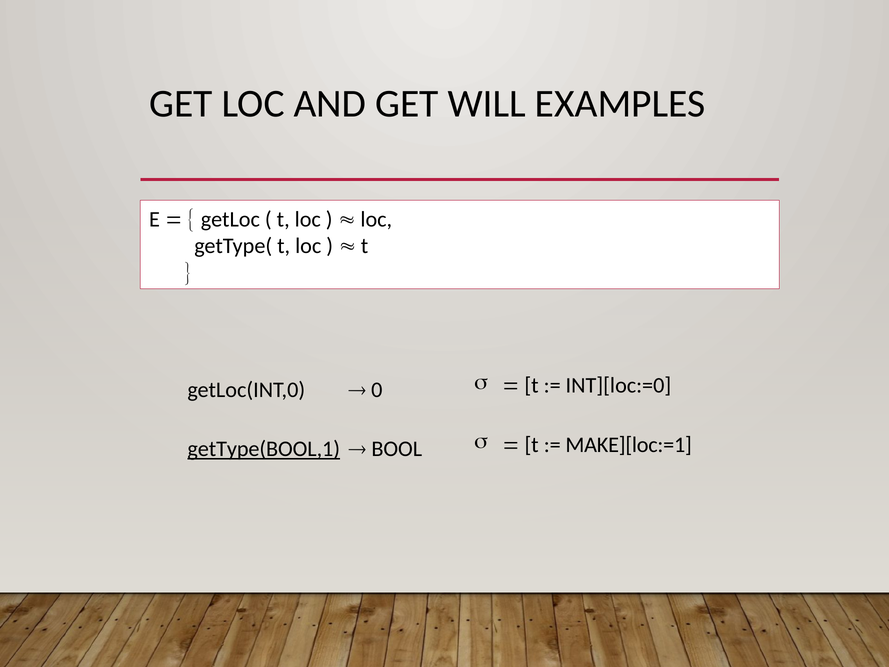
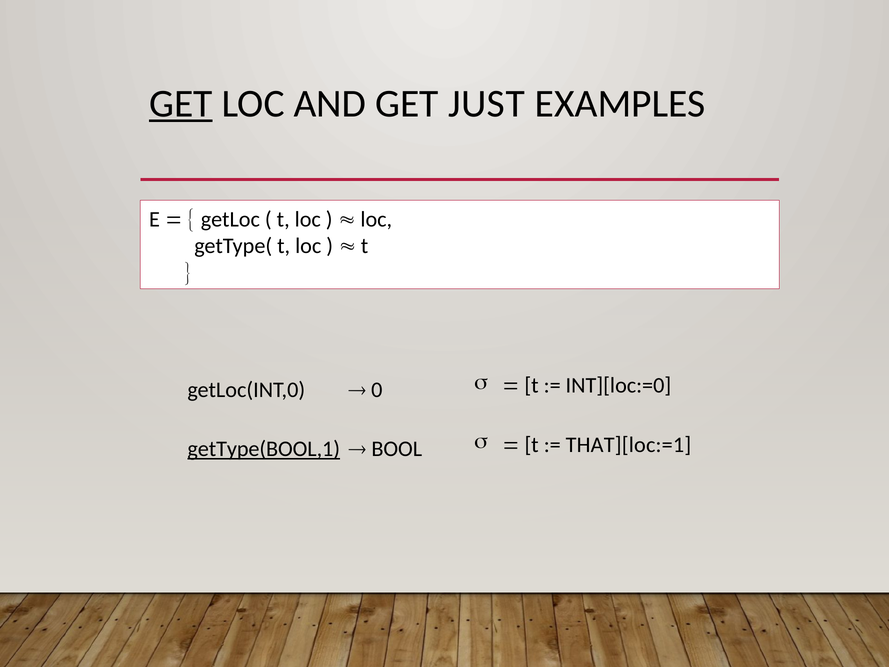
GET at (181, 104) underline: none -> present
WILL: WILL -> JUST
MAKE][loc:=1: MAKE][loc:=1 -> THAT][loc:=1
